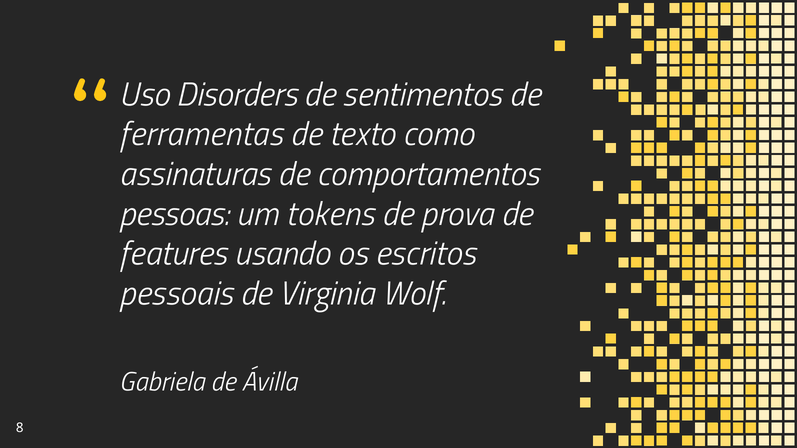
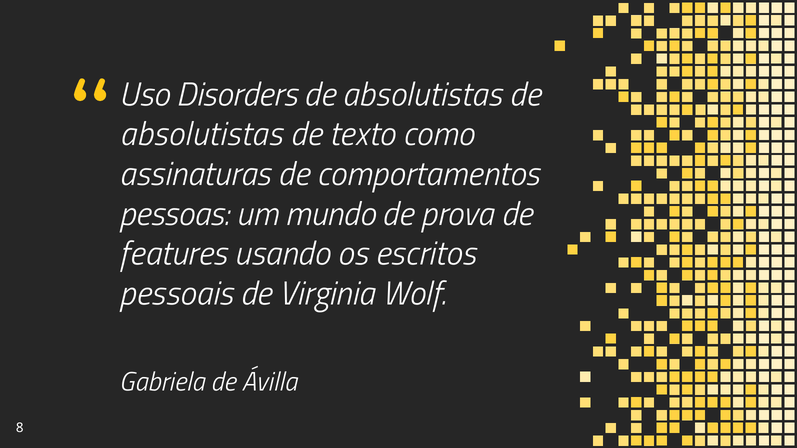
sentimentos at (422, 95): sentimentos -> absolutistas
ferramentas at (201, 135): ferramentas -> absolutistas
tokens: tokens -> mundo
